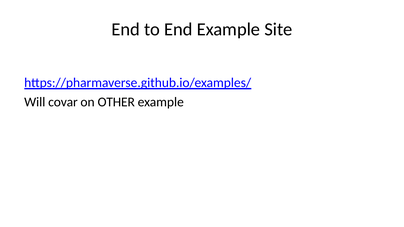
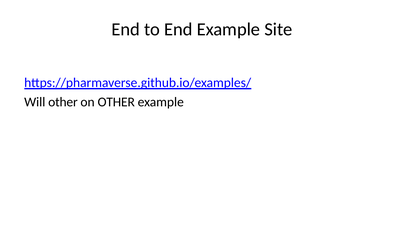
Will covar: covar -> other
